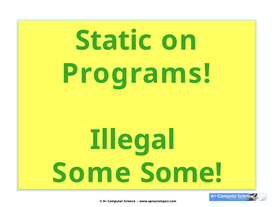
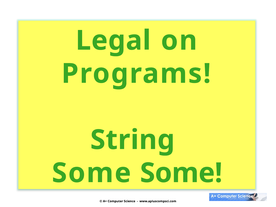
Static: Static -> Legal
Illegal: Illegal -> String
